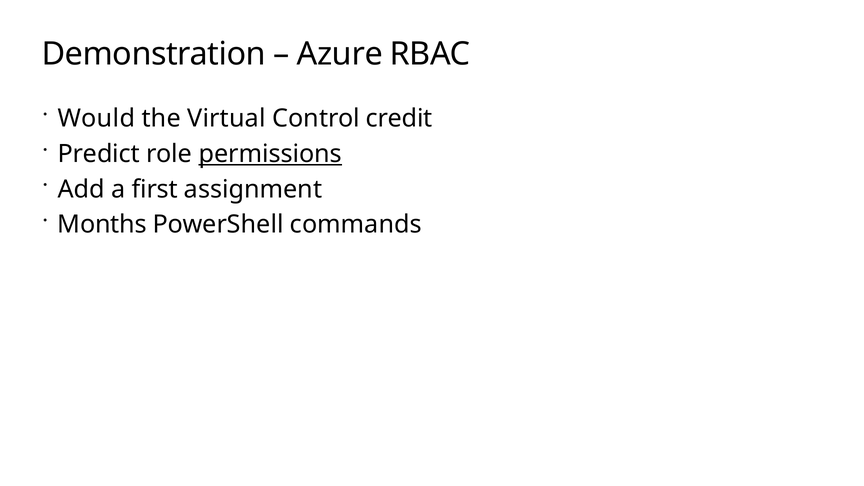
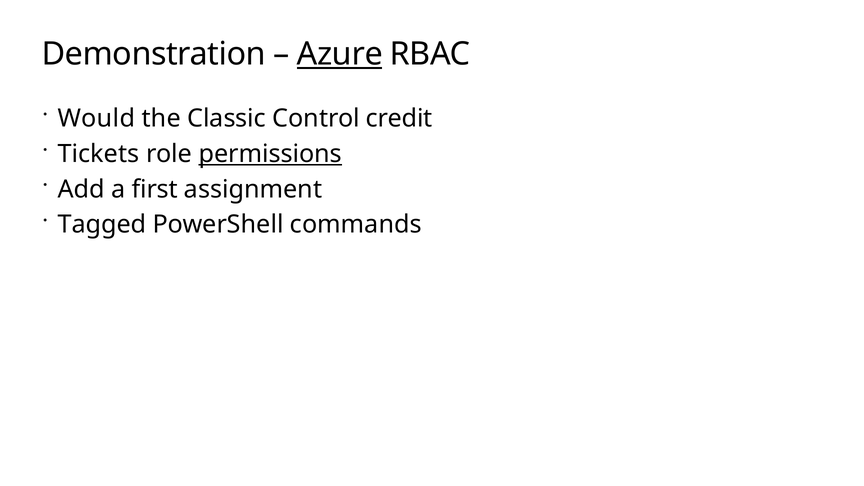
Azure underline: none -> present
Virtual: Virtual -> Classic
Predict: Predict -> Tickets
Months: Months -> Tagged
